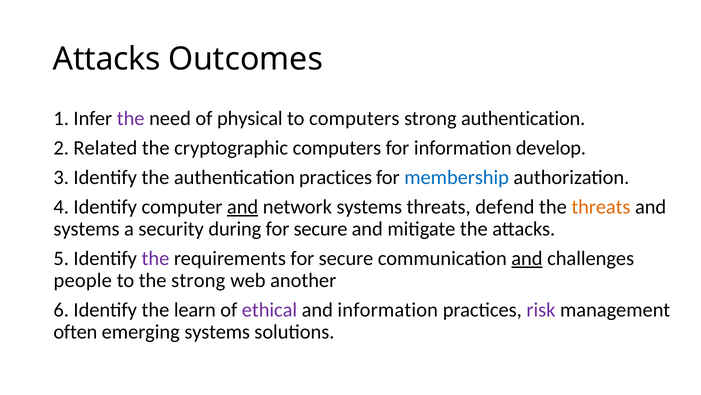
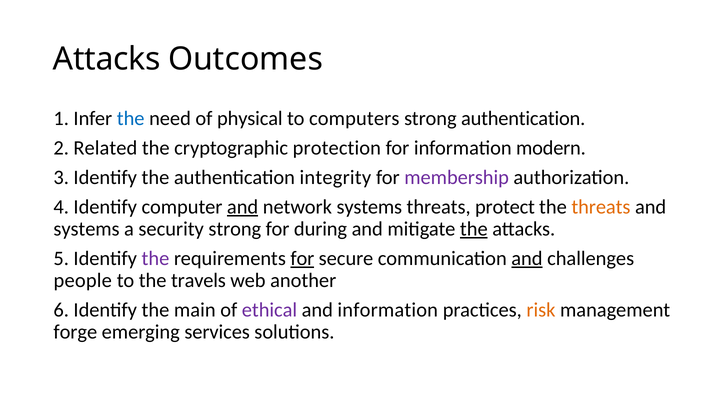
the at (131, 118) colour: purple -> blue
cryptographic computers: computers -> protection
develop: develop -> modern
authentication practices: practices -> integrity
membership colour: blue -> purple
defend: defend -> protect
security during: during -> strong
secure at (321, 229): secure -> during
the at (474, 229) underline: none -> present
for at (302, 258) underline: none -> present
the strong: strong -> travels
learn: learn -> main
risk colour: purple -> orange
often: often -> forge
emerging systems: systems -> services
